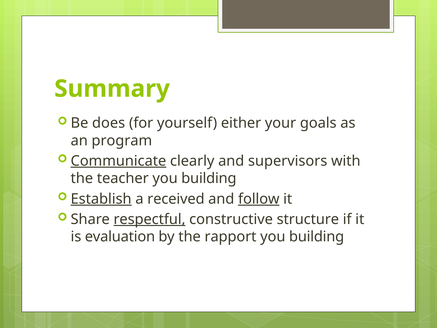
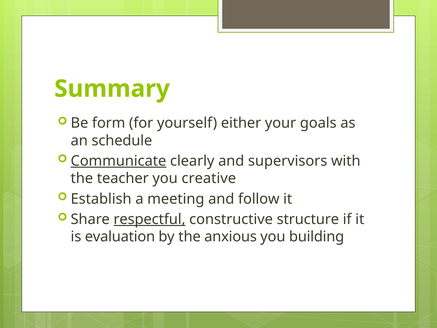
does: does -> form
program: program -> schedule
teacher you building: building -> creative
Establish underline: present -> none
received: received -> meeting
follow underline: present -> none
rapport: rapport -> anxious
